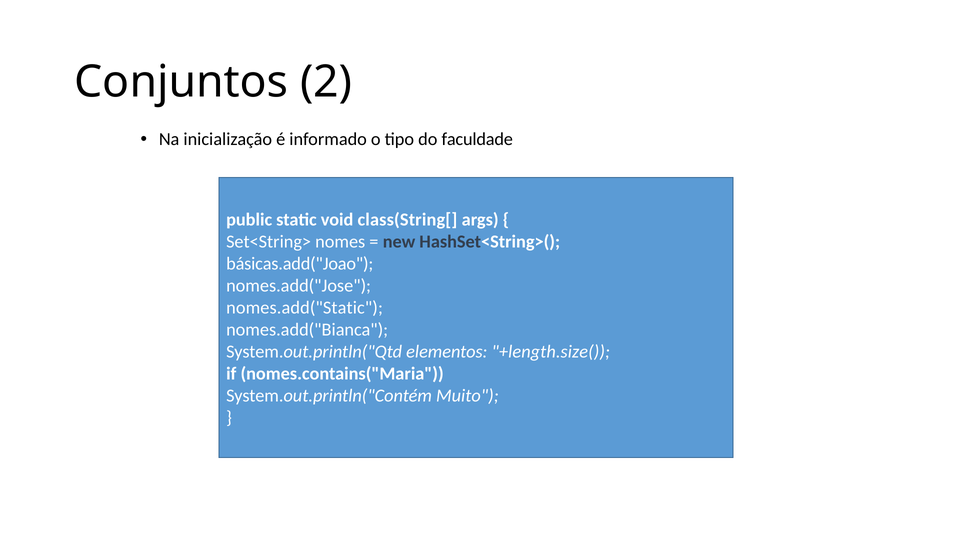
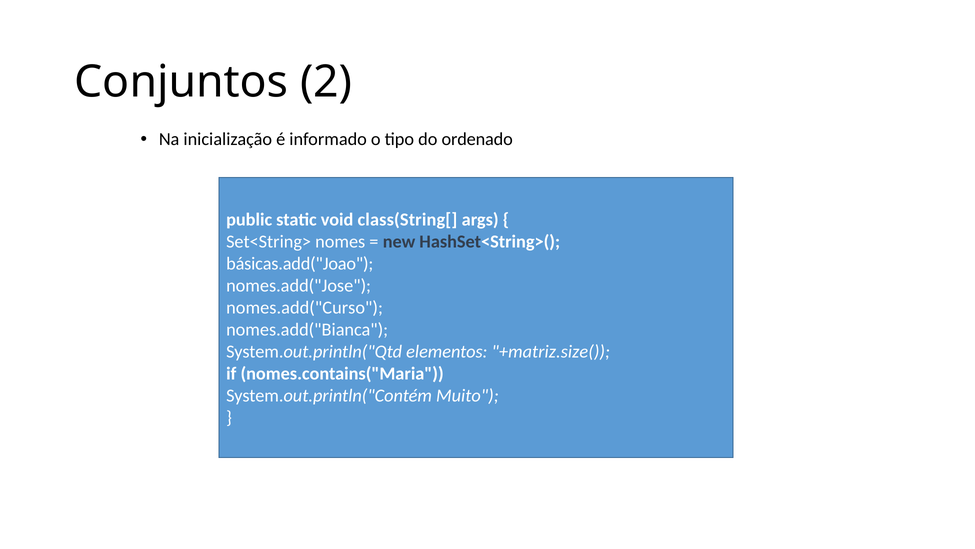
faculdade: faculdade -> ordenado
nomes.add("Static: nomes.add("Static -> nomes.add("Curso
+length.size(: +length.size( -> +matriz.size(
